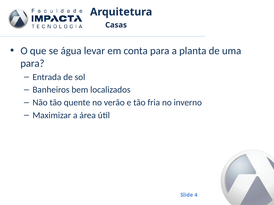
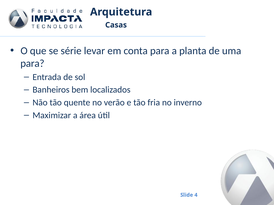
água: água -> série
